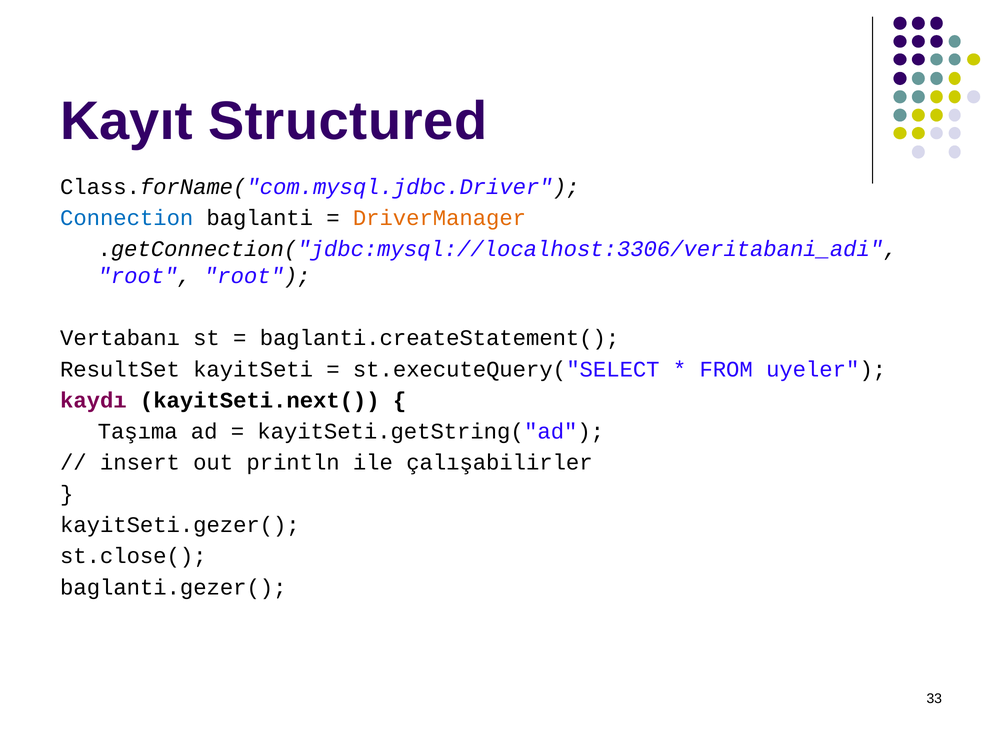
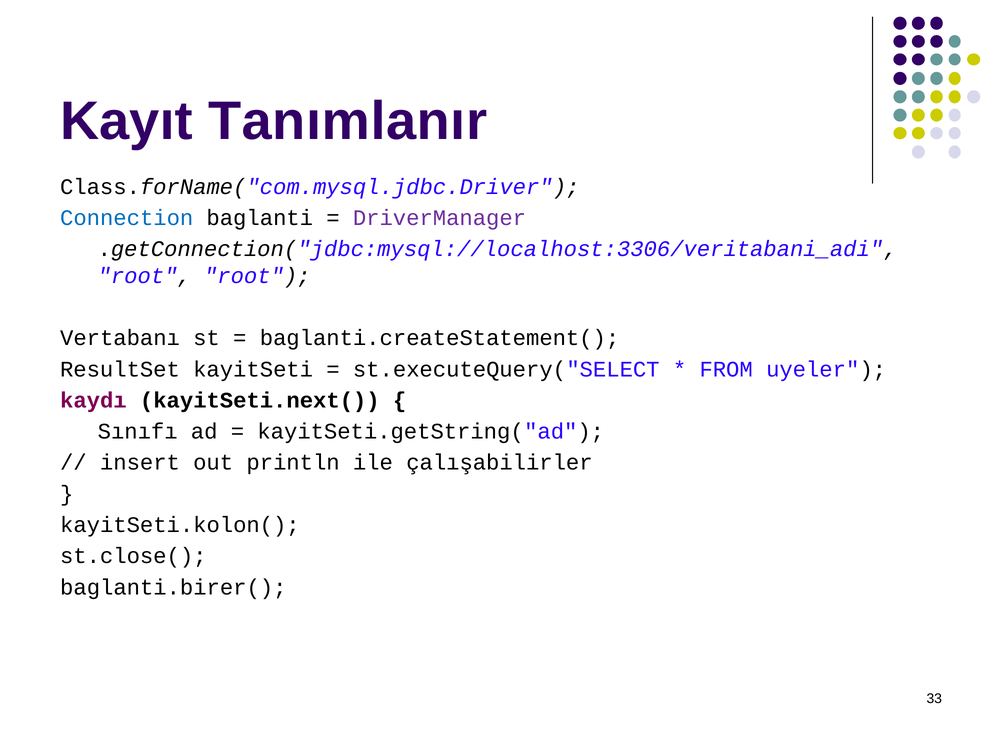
Structured: Structured -> Tanımlanır
DriverManager colour: orange -> purple
Taşıma: Taşıma -> Sınıfı
kayitSeti.gezer(: kayitSeti.gezer( -> kayitSeti.kolon(
baglanti.gezer(: baglanti.gezer( -> baglanti.birer(
